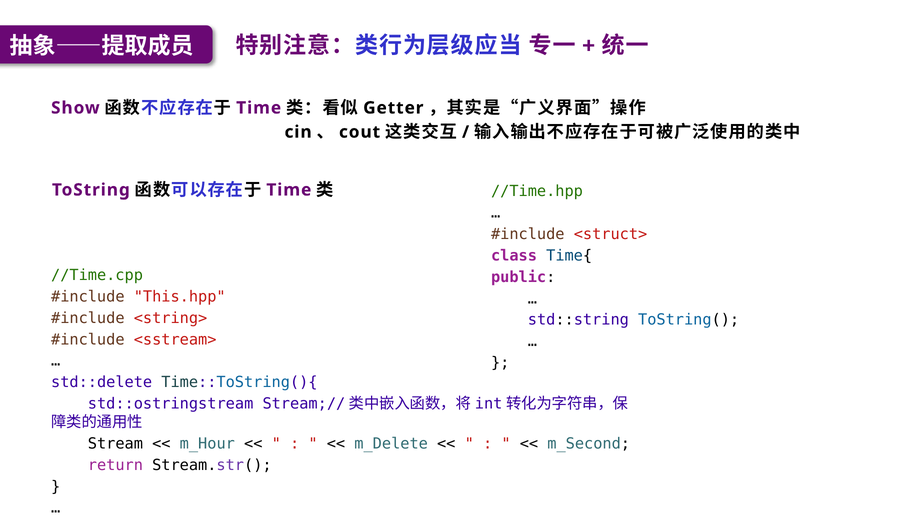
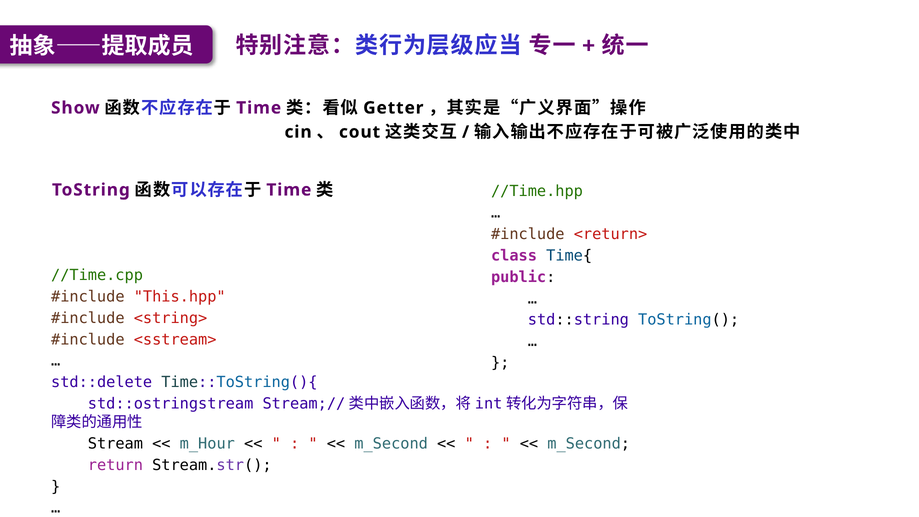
<struct>: <struct> -> <return>
m_Delete at (391, 444): m_Delete -> m_Second
